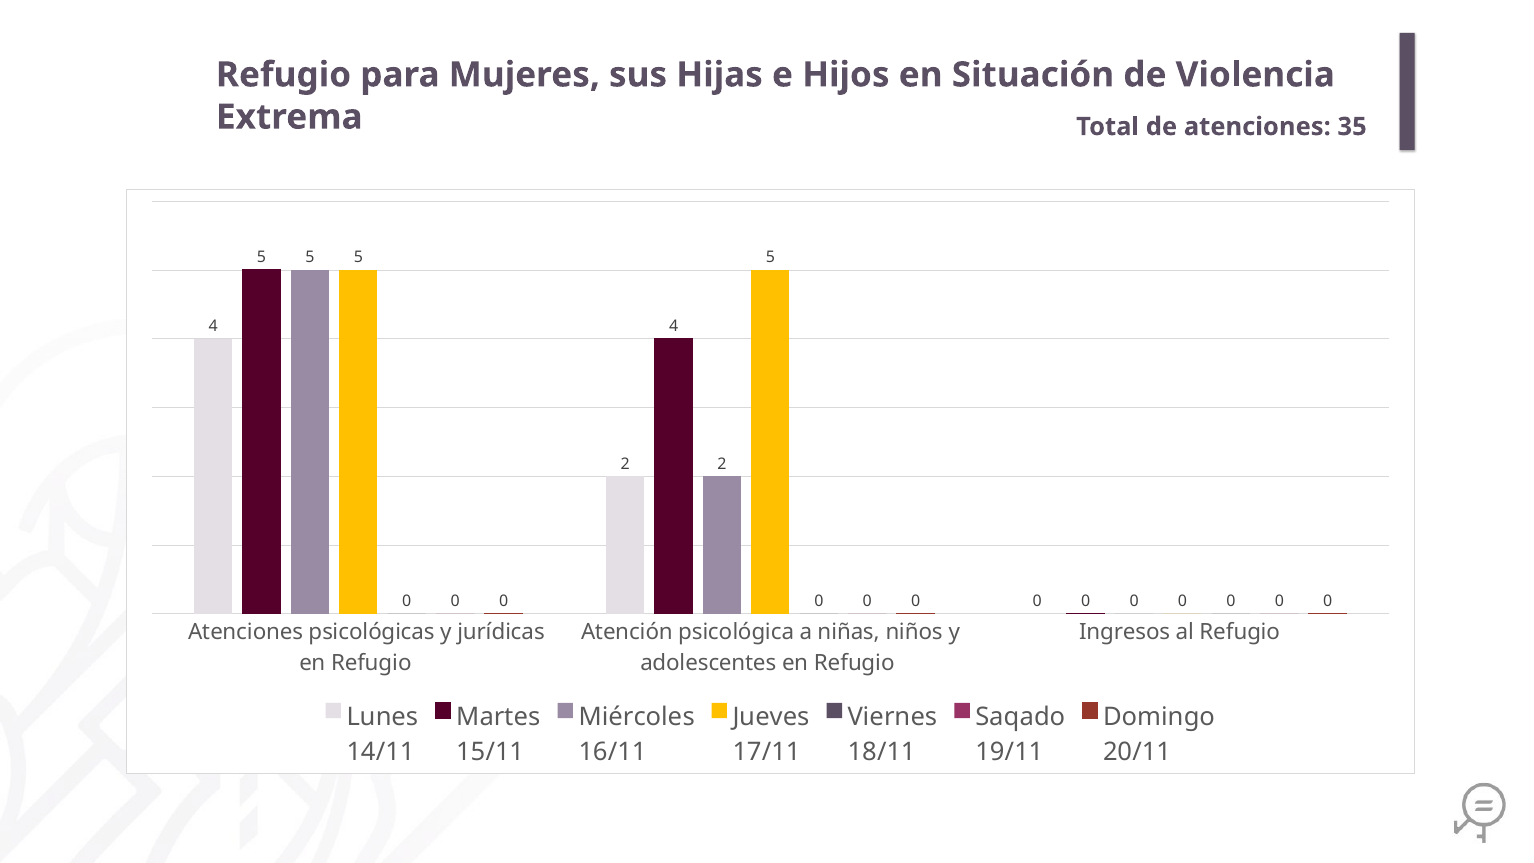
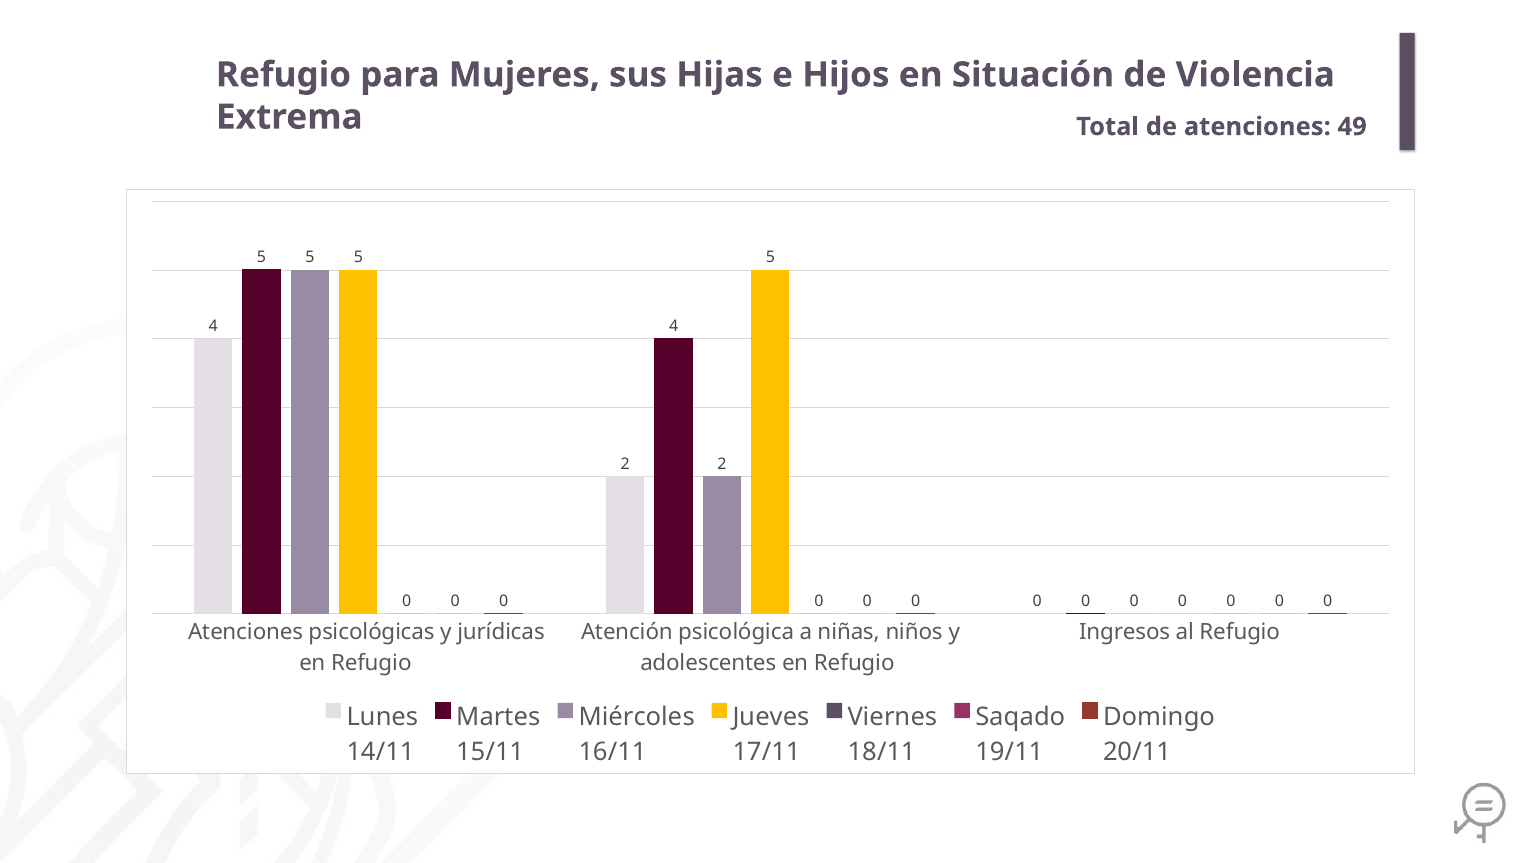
35: 35 -> 49
